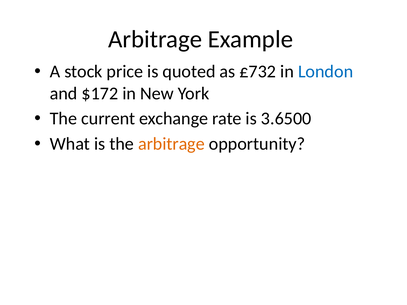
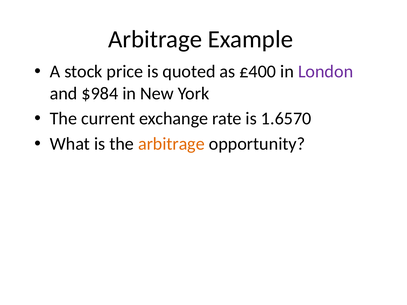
£732: £732 -> £400
London colour: blue -> purple
$172: $172 -> $984
3.6500: 3.6500 -> 1.6570
